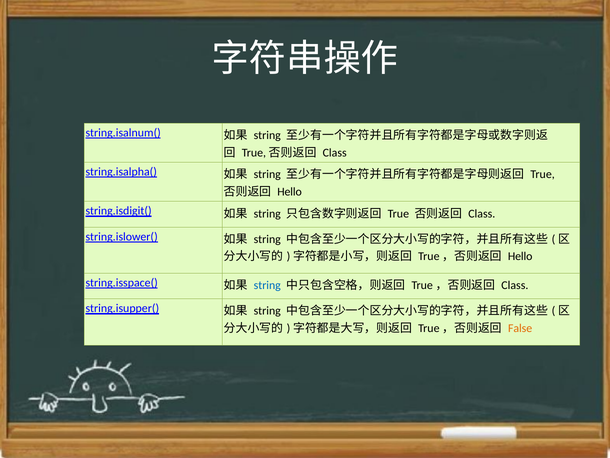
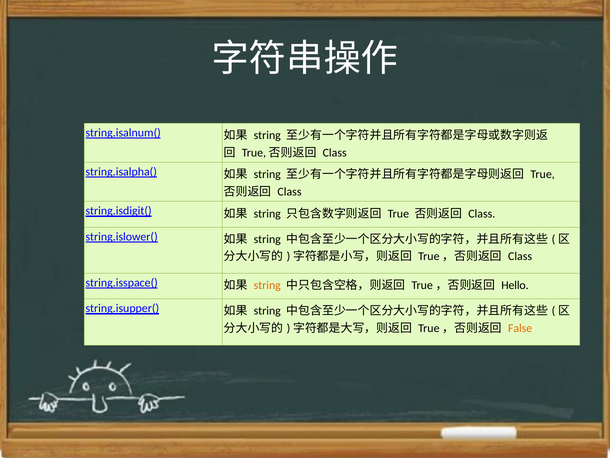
Hello at (290, 192): Hello -> Class
Hello at (520, 256): Hello -> Class
string at (267, 285) colour: blue -> orange
Class at (515, 285): Class -> Hello
